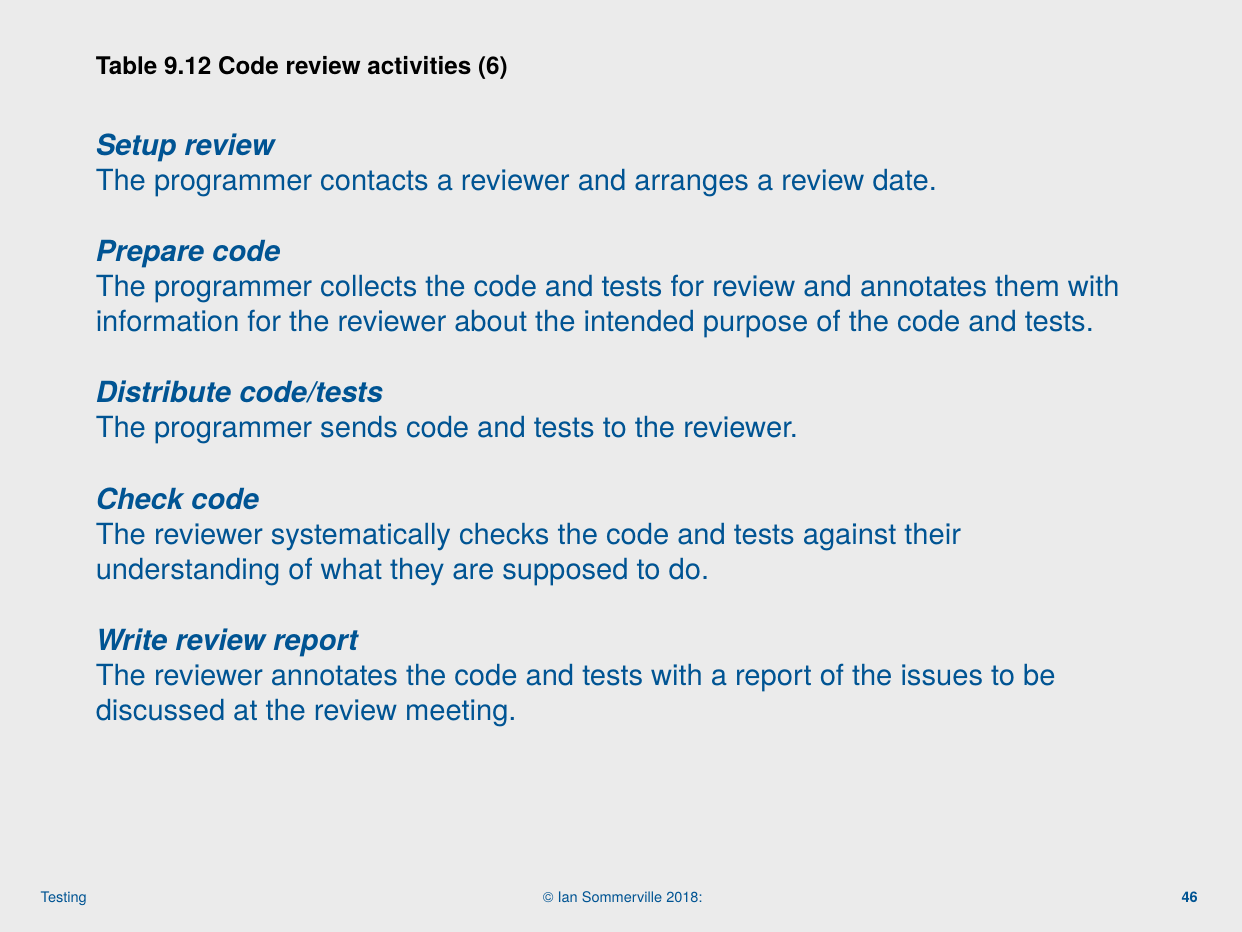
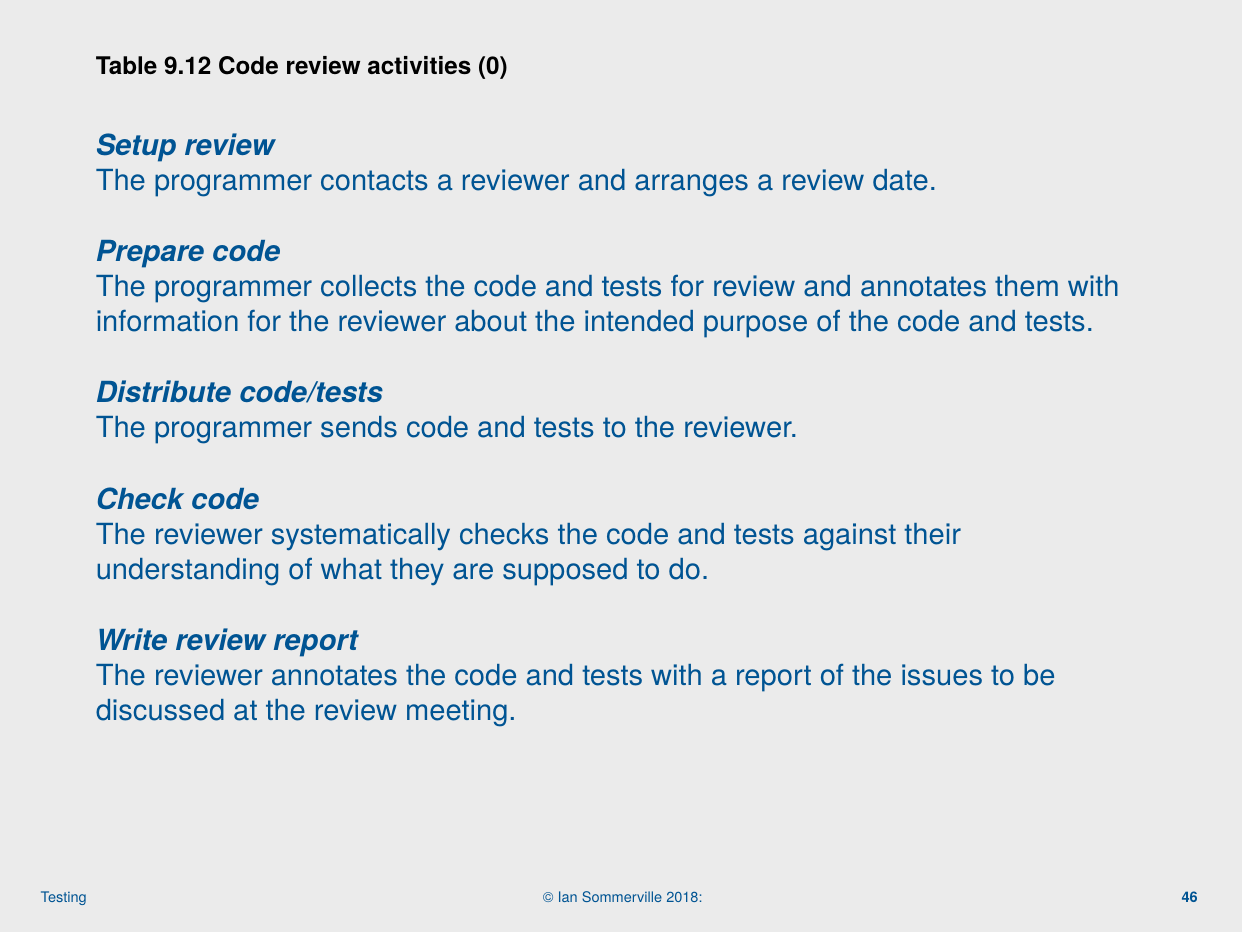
6: 6 -> 0
